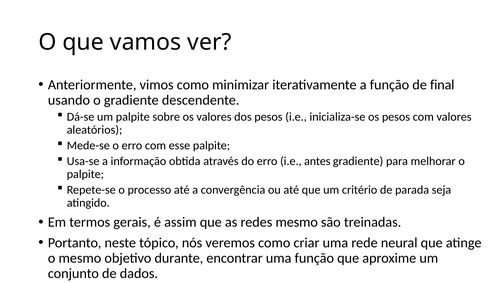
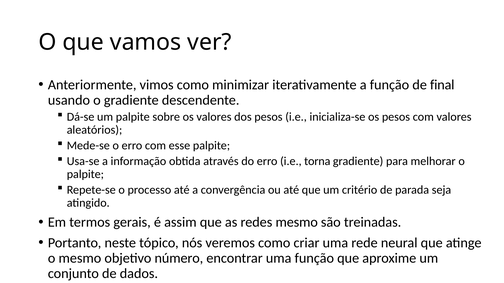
antes: antes -> torna
durante: durante -> número
